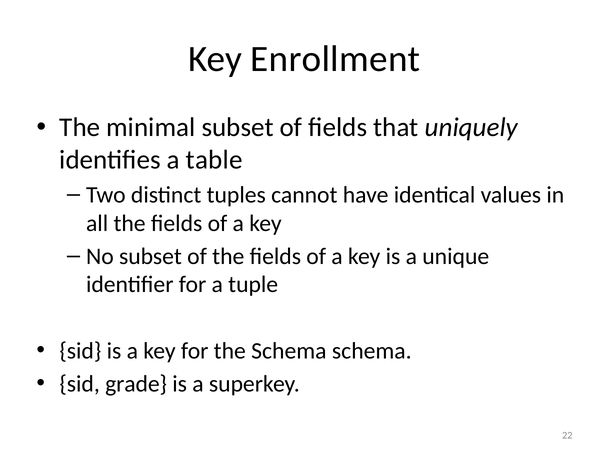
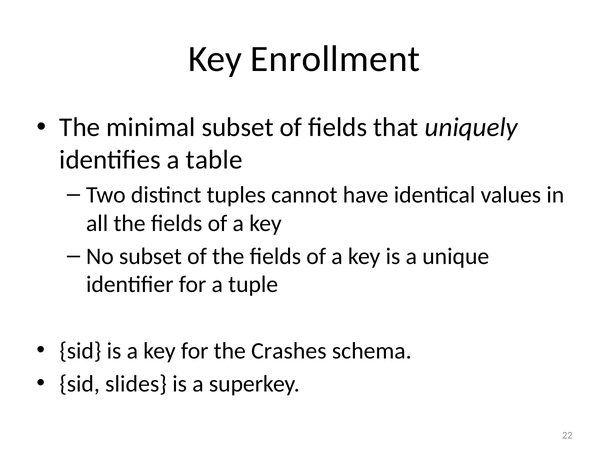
the Schema: Schema -> Crashes
grade: grade -> slides
